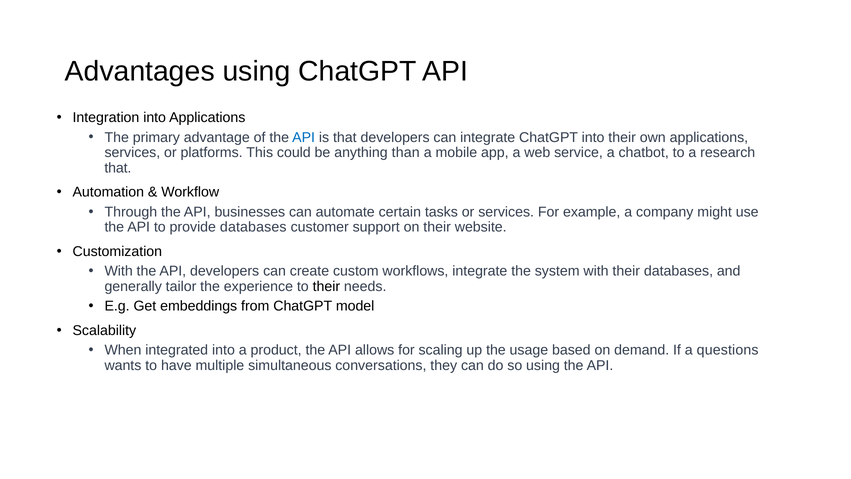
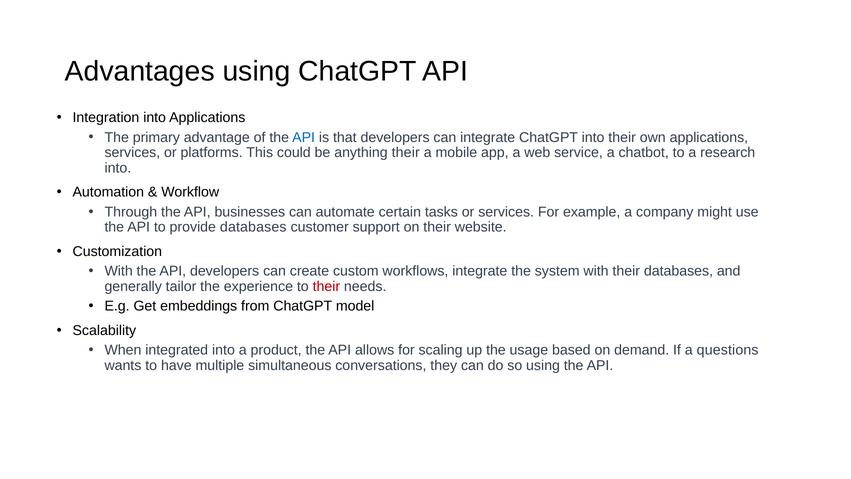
anything than: than -> their
that at (118, 168): that -> into
their at (326, 286) colour: black -> red
